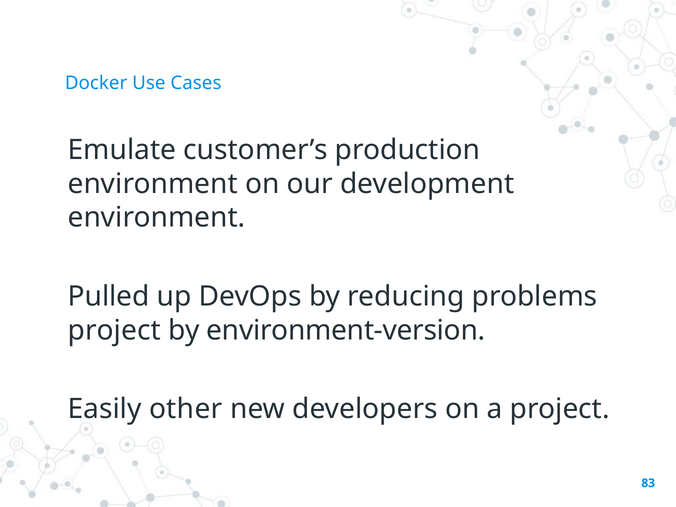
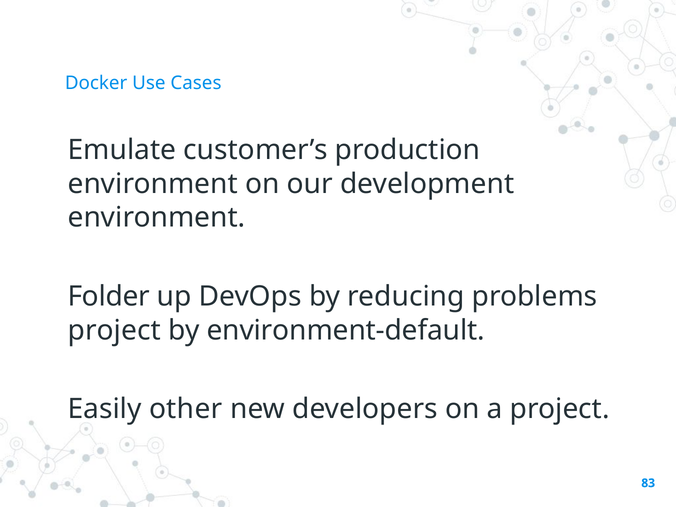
Pulled: Pulled -> Folder
environment-version: environment-version -> environment-default
